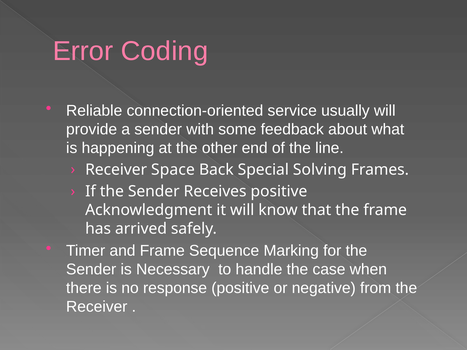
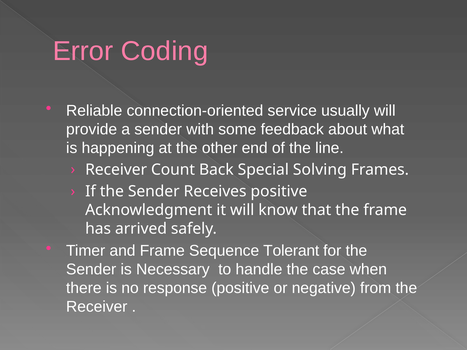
Space: Space -> Count
Marking: Marking -> Tolerant
